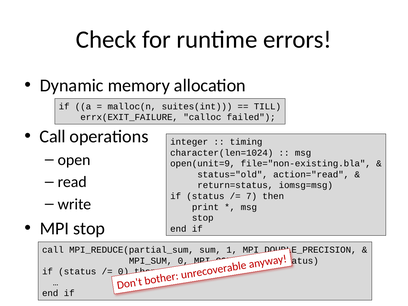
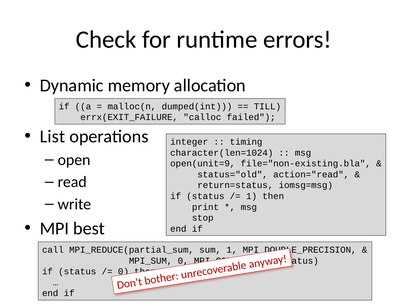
suites(int: suites(int -> dumped(int
Call at (53, 136): Call -> List
7 at (252, 196): 7 -> 1
MPI stop: stop -> best
